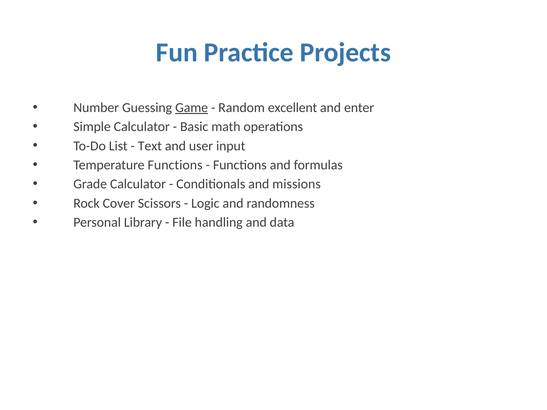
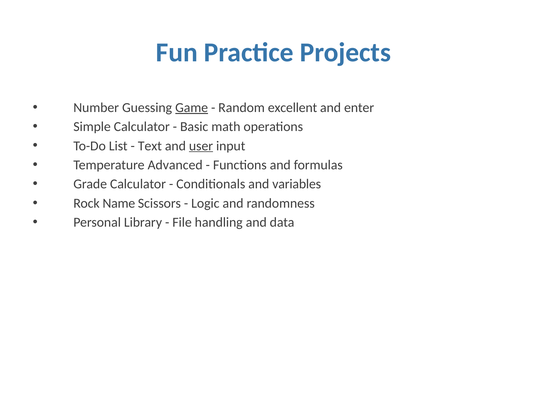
user underline: none -> present
Functions at (175, 165): Functions -> Advanced
missions: missions -> variables
Cover: Cover -> Name
